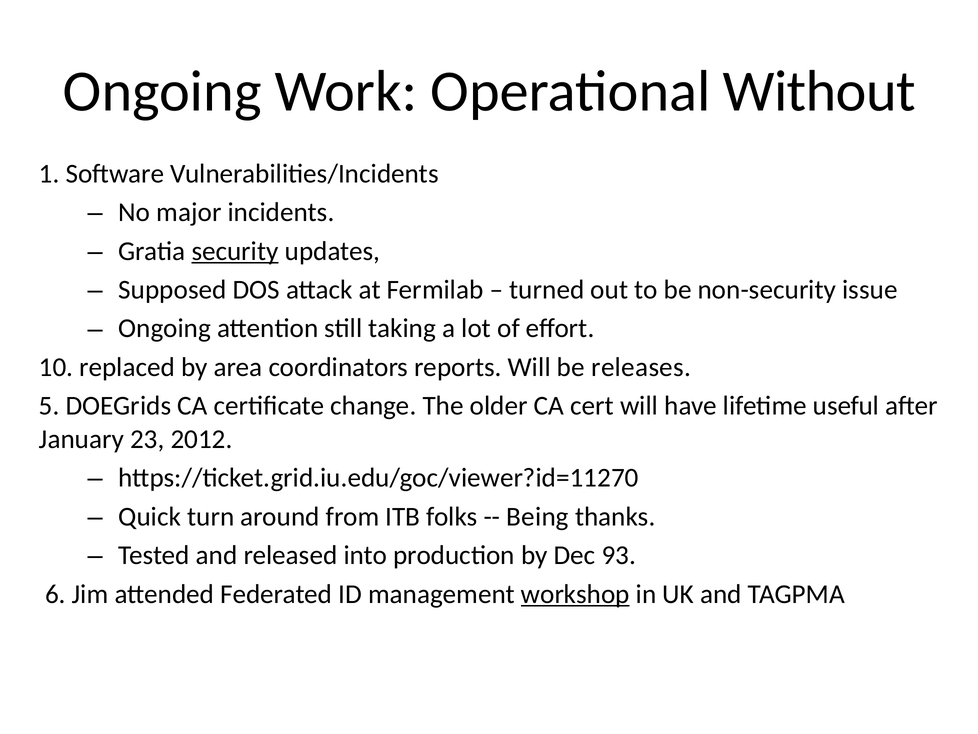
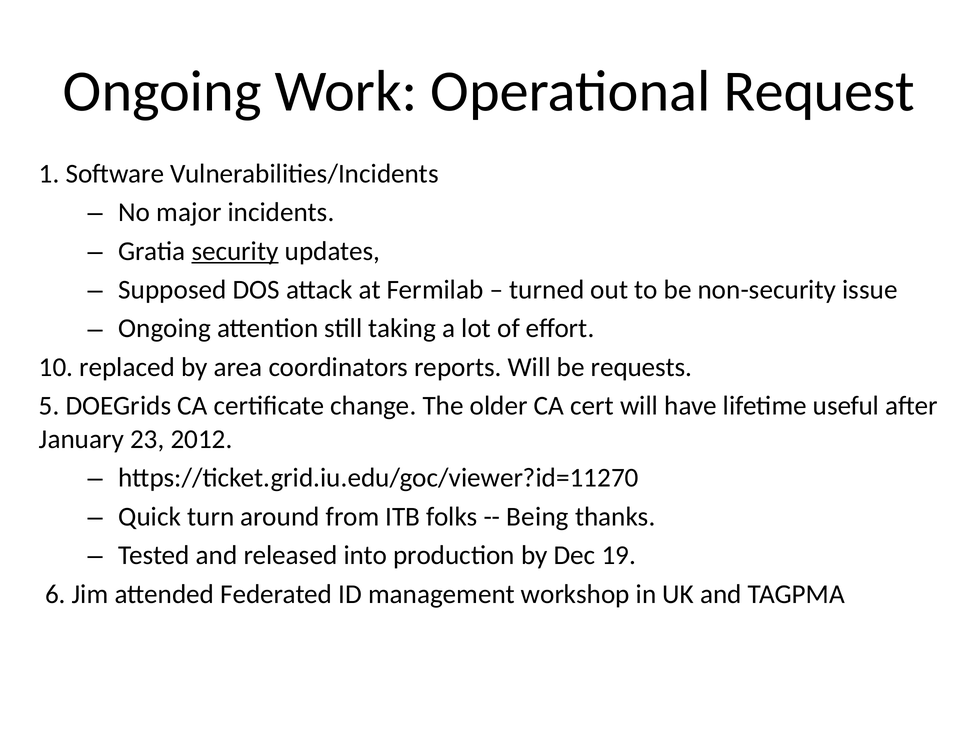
Without: Without -> Request
releases: releases -> requests
93: 93 -> 19
workshop underline: present -> none
